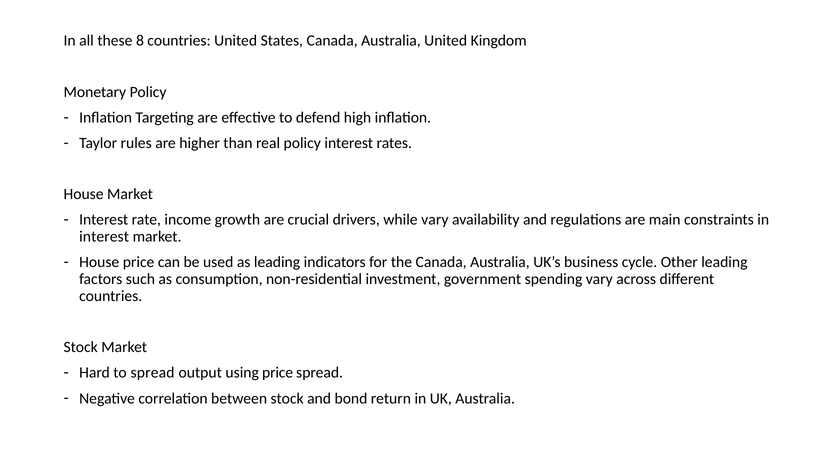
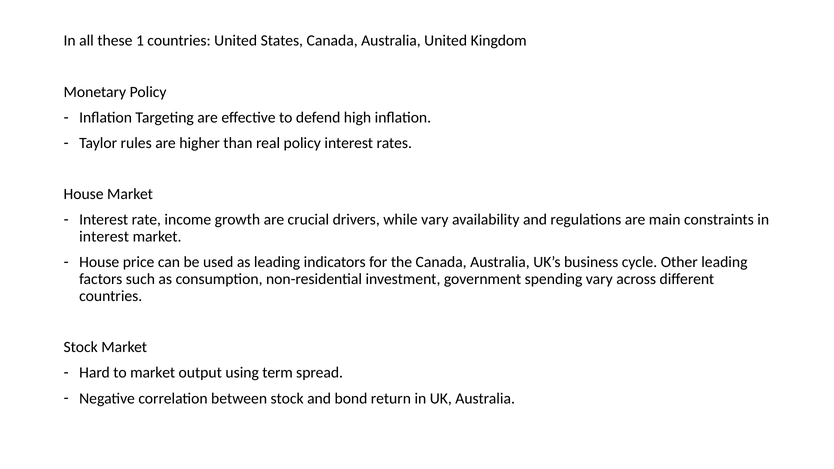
8: 8 -> 1
to spread: spread -> market
using price: price -> term
